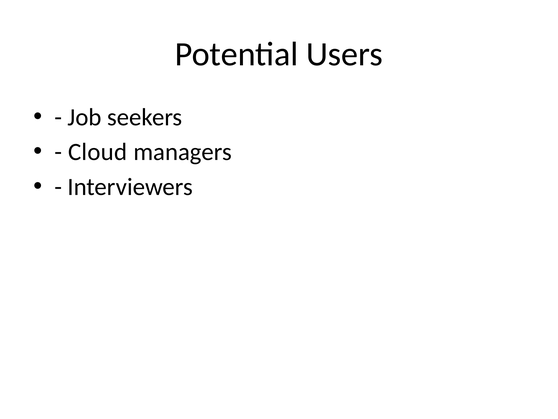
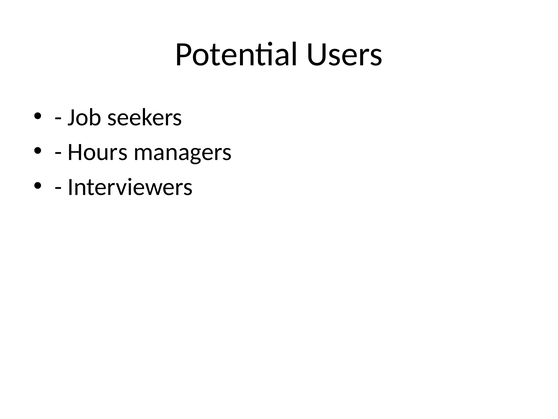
Cloud: Cloud -> Hours
